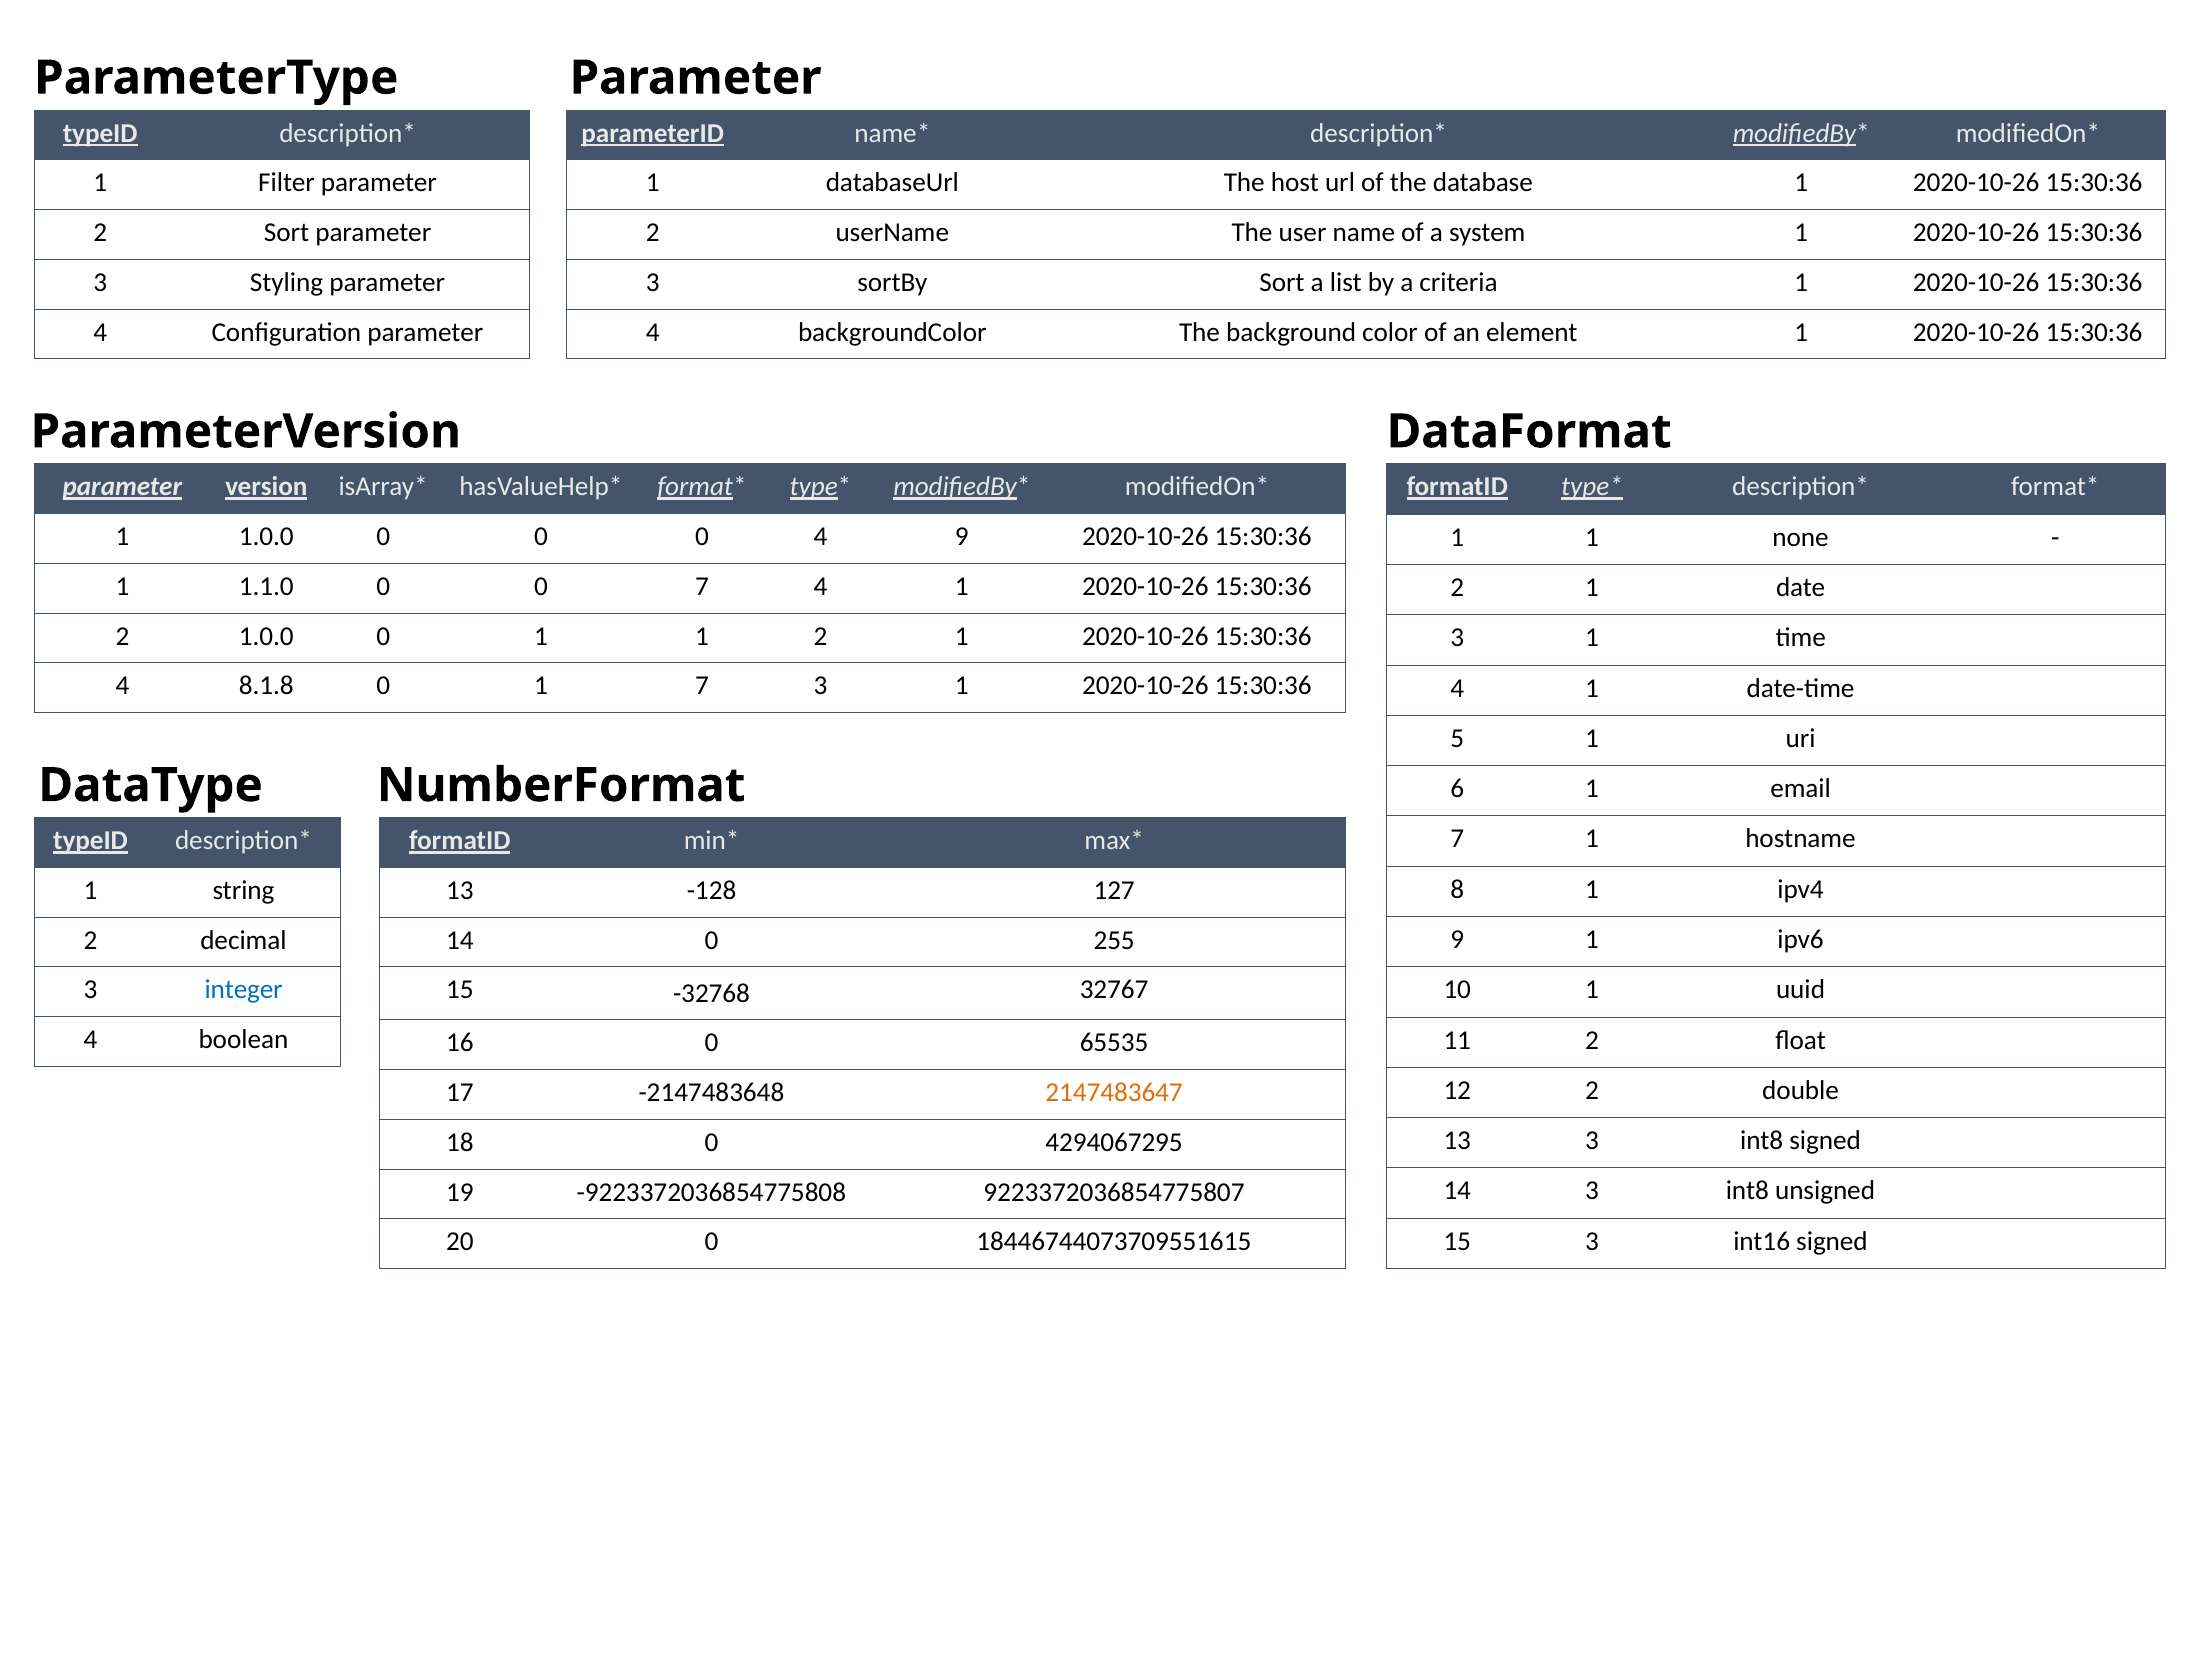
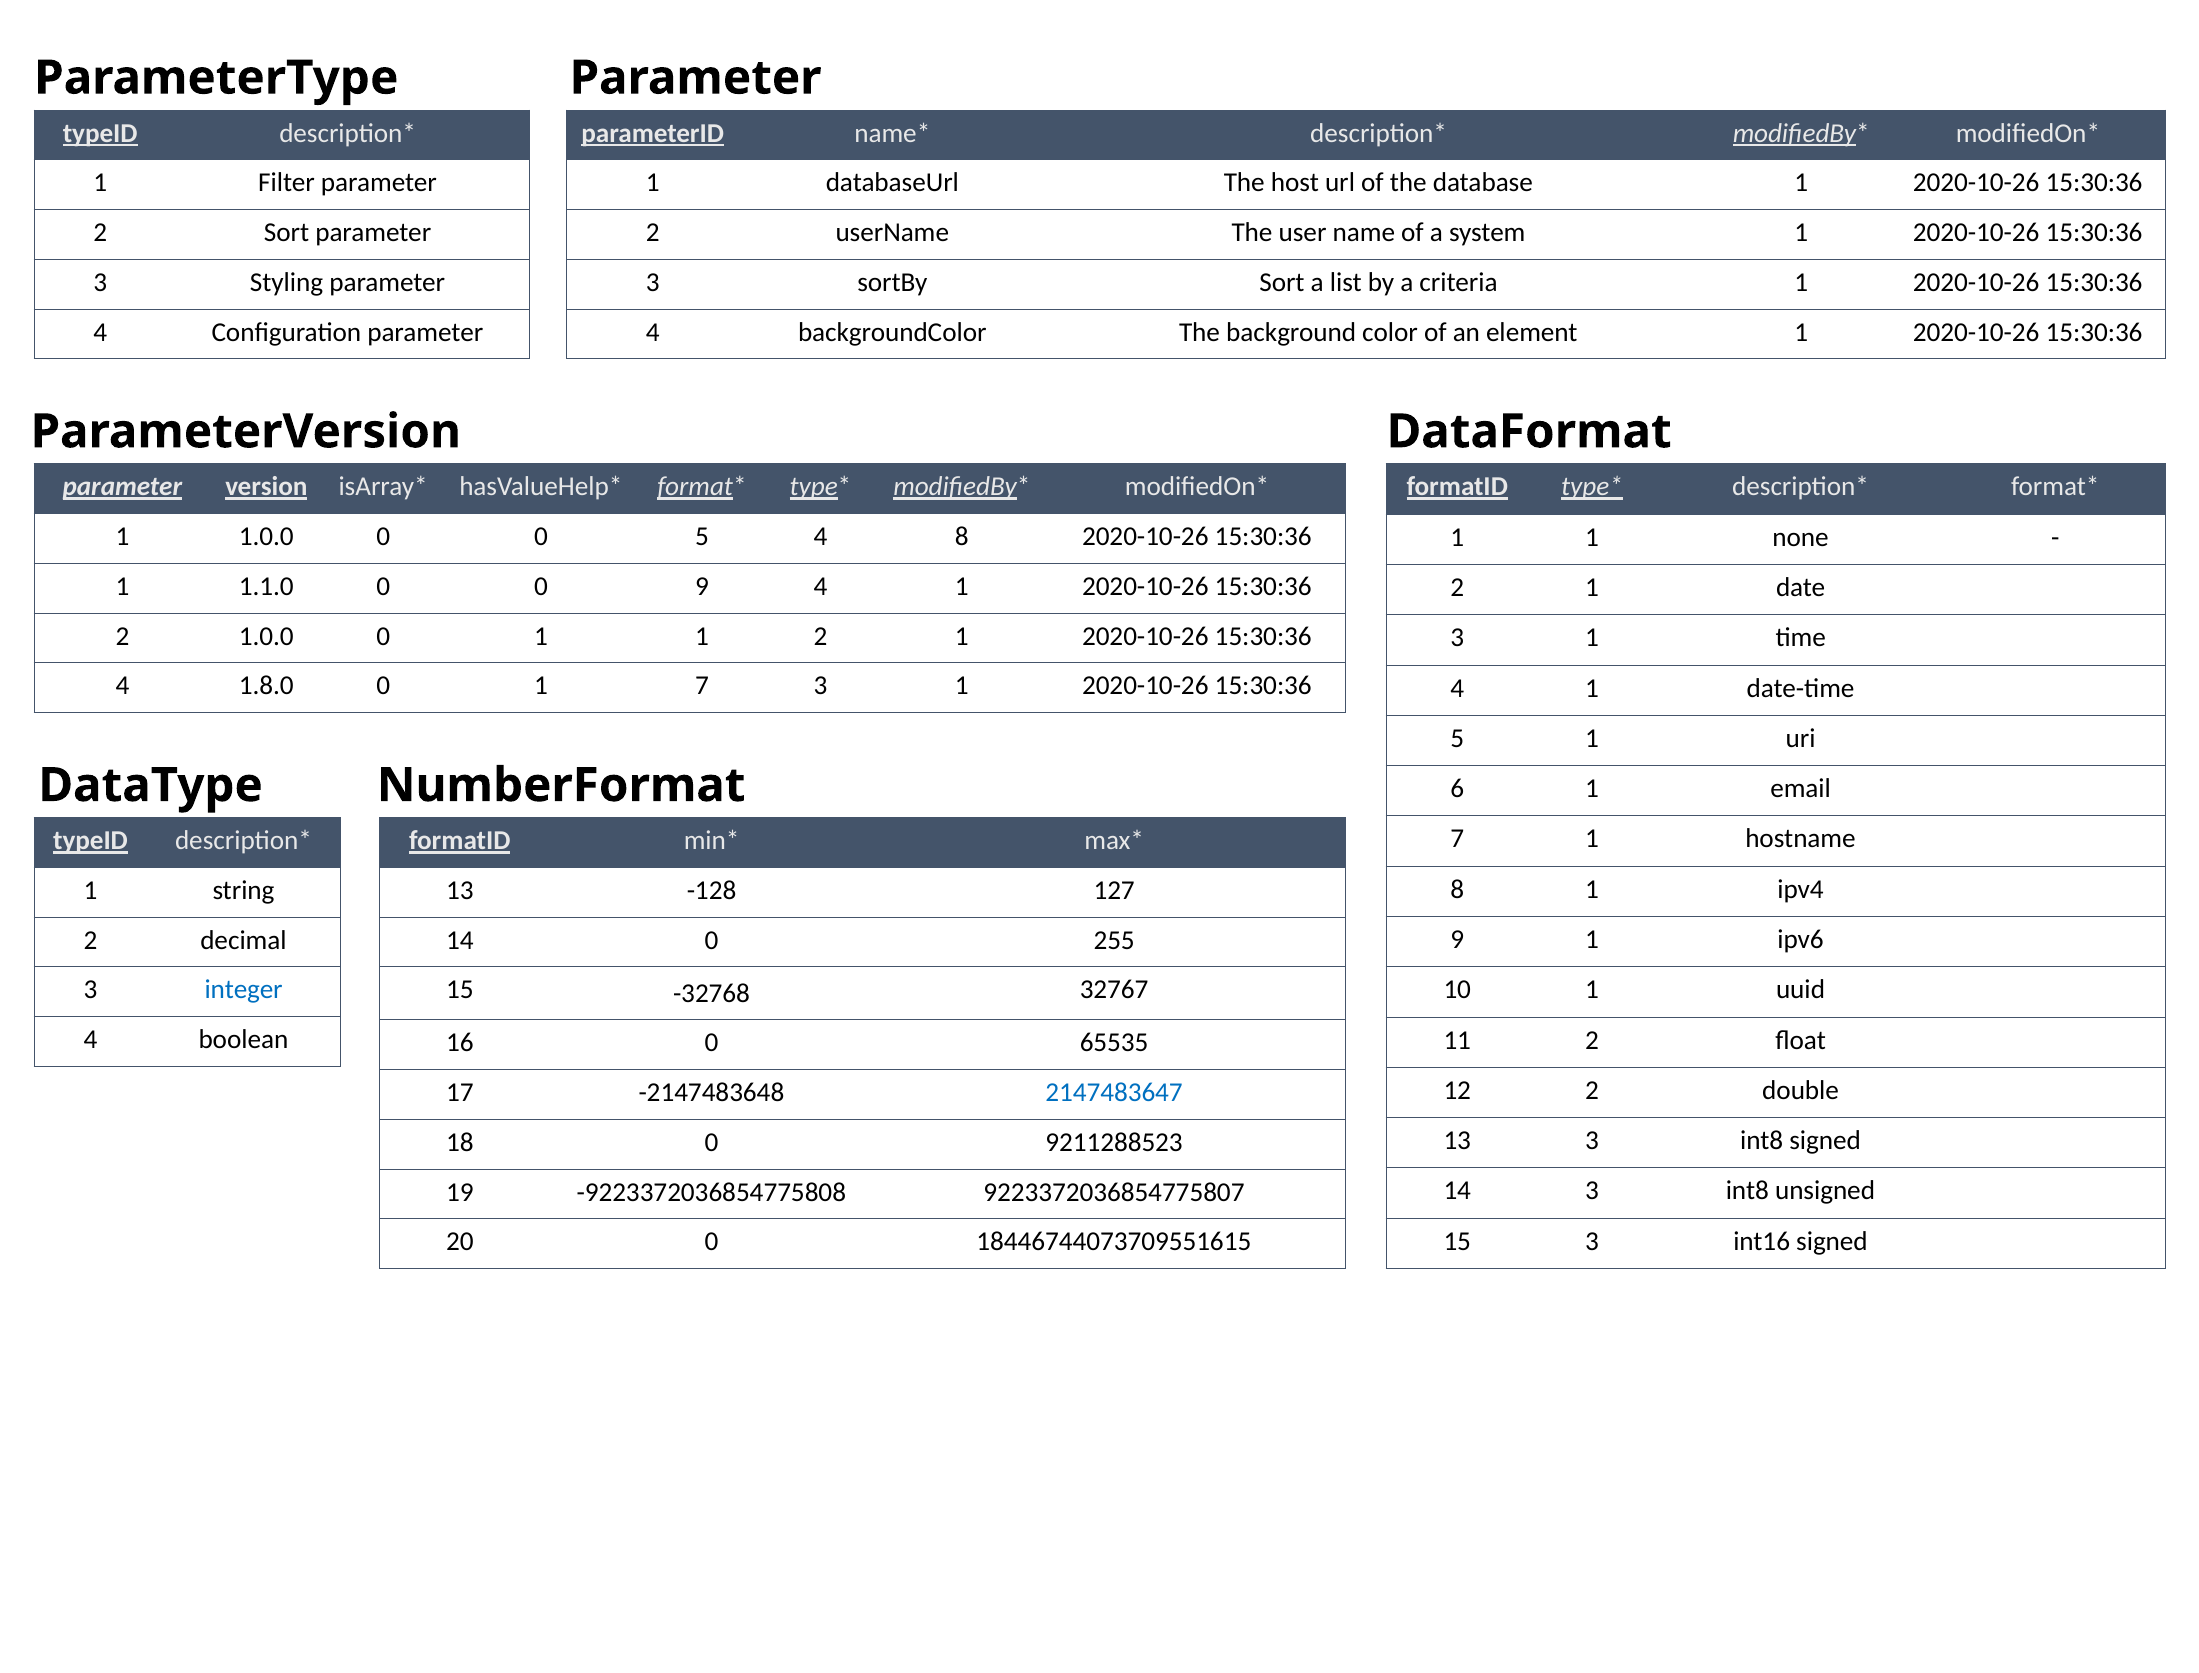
0 0 0: 0 -> 5
4 9: 9 -> 8
0 7: 7 -> 9
8.1.8: 8.1.8 -> 1.8.0
2147483647 colour: orange -> blue
4294067295: 4294067295 -> 9211288523
